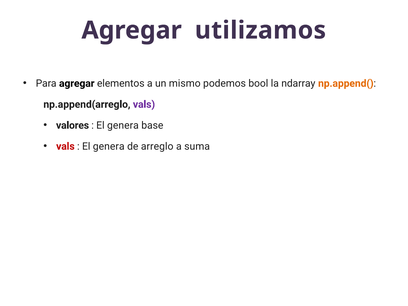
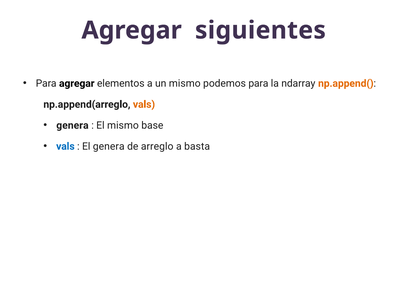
utilizamos: utilizamos -> siguientes
podemos bool: bool -> para
vals at (144, 104) colour: purple -> orange
valores at (73, 125): valores -> genera
genera at (123, 125): genera -> mismo
vals at (65, 146) colour: red -> blue
suma: suma -> basta
